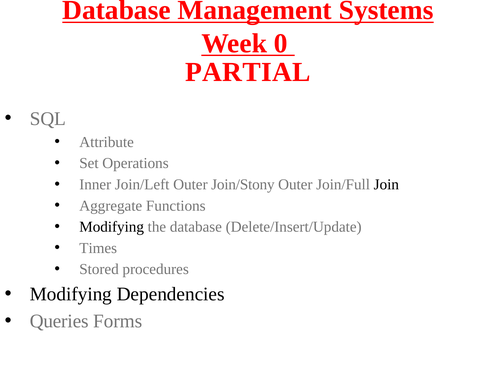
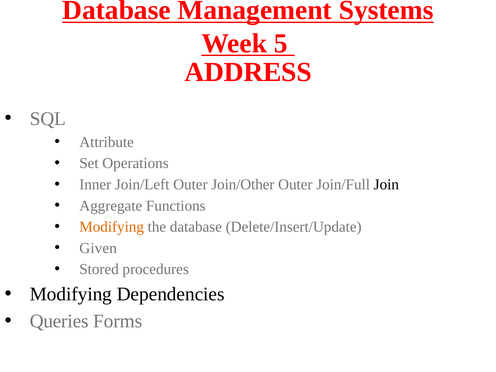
0: 0 -> 5
PARTIAL: PARTIAL -> ADDRESS
Join/Stony: Join/Stony -> Join/Other
Modifying at (112, 227) colour: black -> orange
Times: Times -> Given
